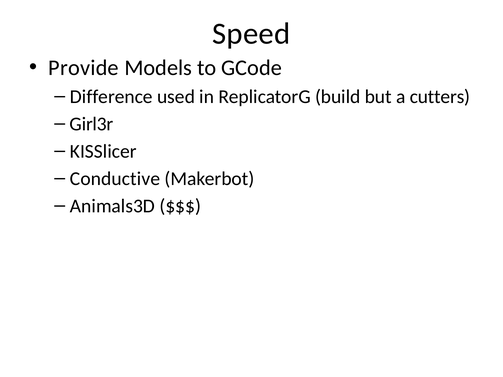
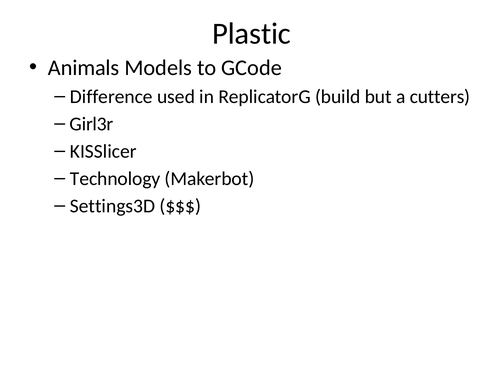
Speed: Speed -> Plastic
Provide: Provide -> Animals
Conductive: Conductive -> Technology
Animals3D: Animals3D -> Settings3D
